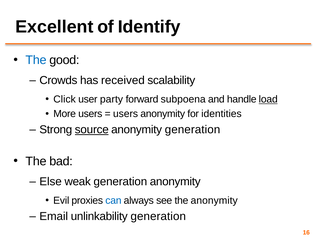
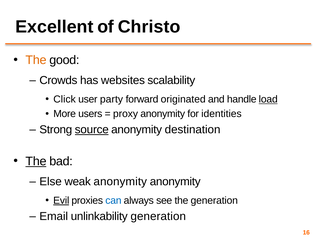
Identify: Identify -> Christo
The at (36, 60) colour: blue -> orange
received: received -> websites
subpoena: subpoena -> originated
users at (126, 114): users -> proxy
anonymity generation: generation -> destination
The at (36, 161) underline: none -> present
weak generation: generation -> anonymity
Evil underline: none -> present
the anonymity: anonymity -> generation
